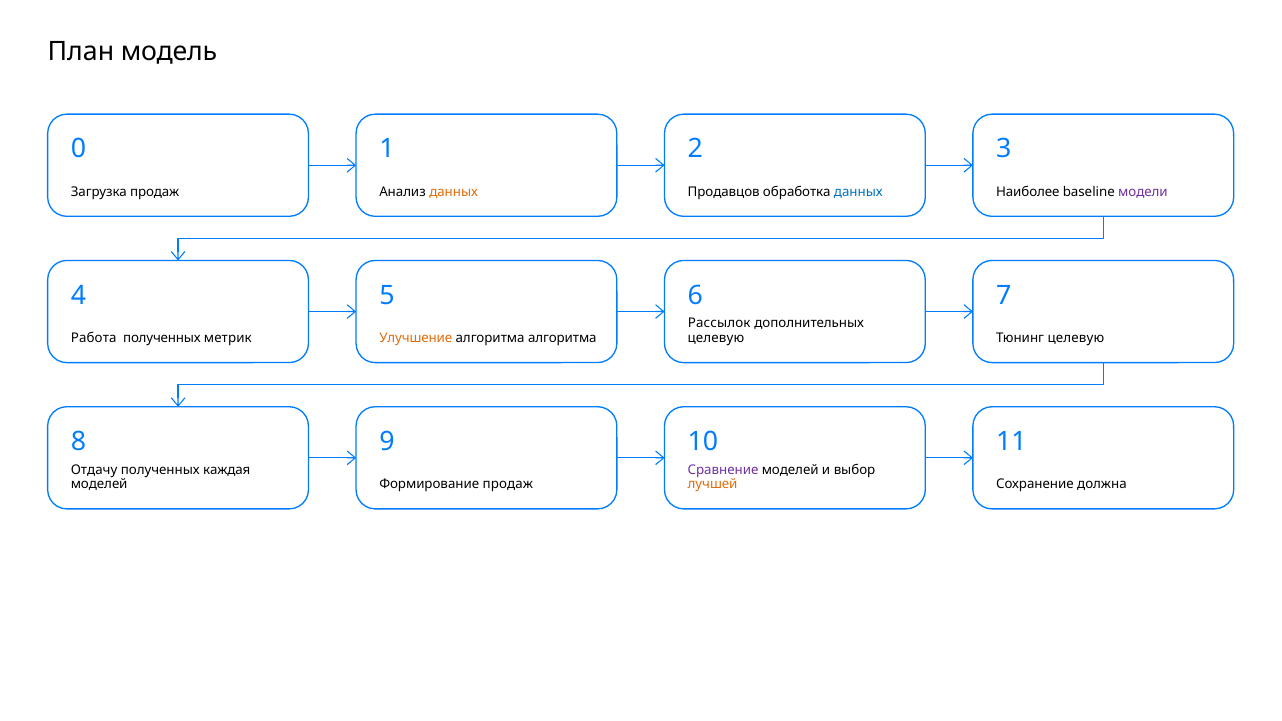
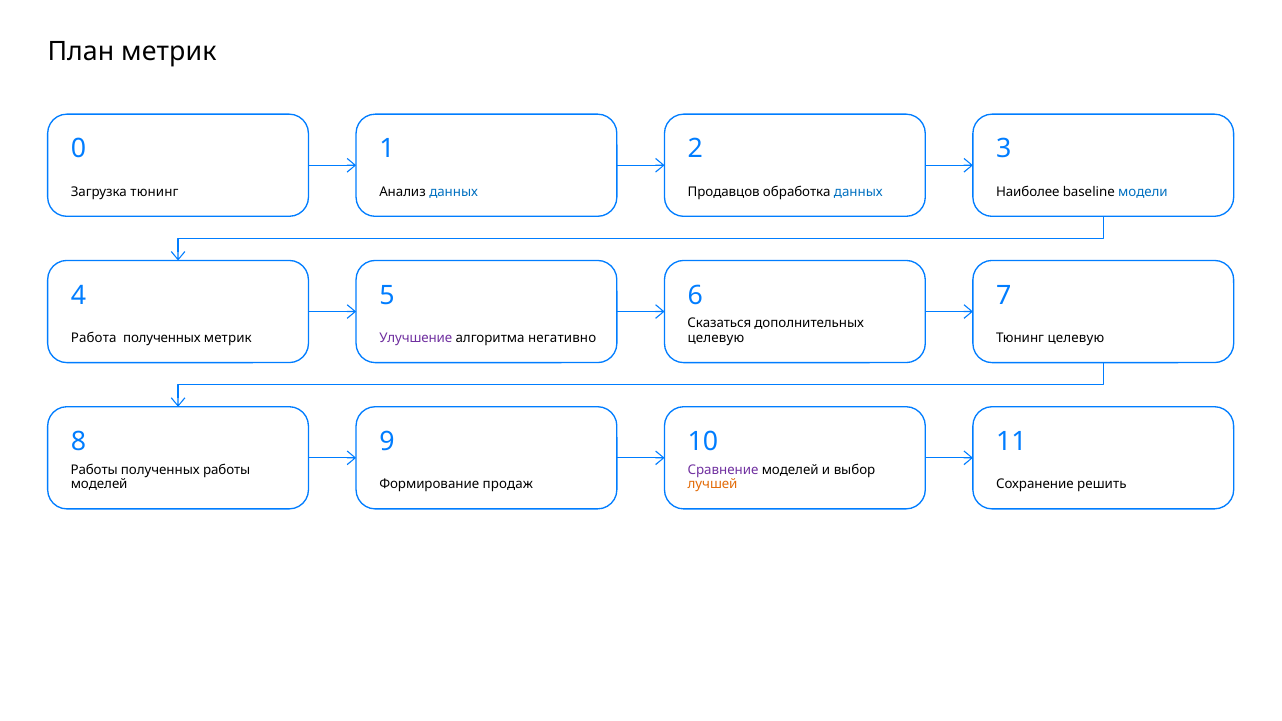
План модель: модель -> метрик
Загрузка продаж: продаж -> тюнинг
данных at (454, 192) colour: orange -> blue
модели colour: purple -> blue
Рассылок: Рассылок -> Сказаться
Улучшение colour: orange -> purple
алгоритма алгоритма: алгоритма -> негативно
Отдачу at (94, 470): Отдачу -> Работы
полученных каждая: каждая -> работы
должна: должна -> решить
